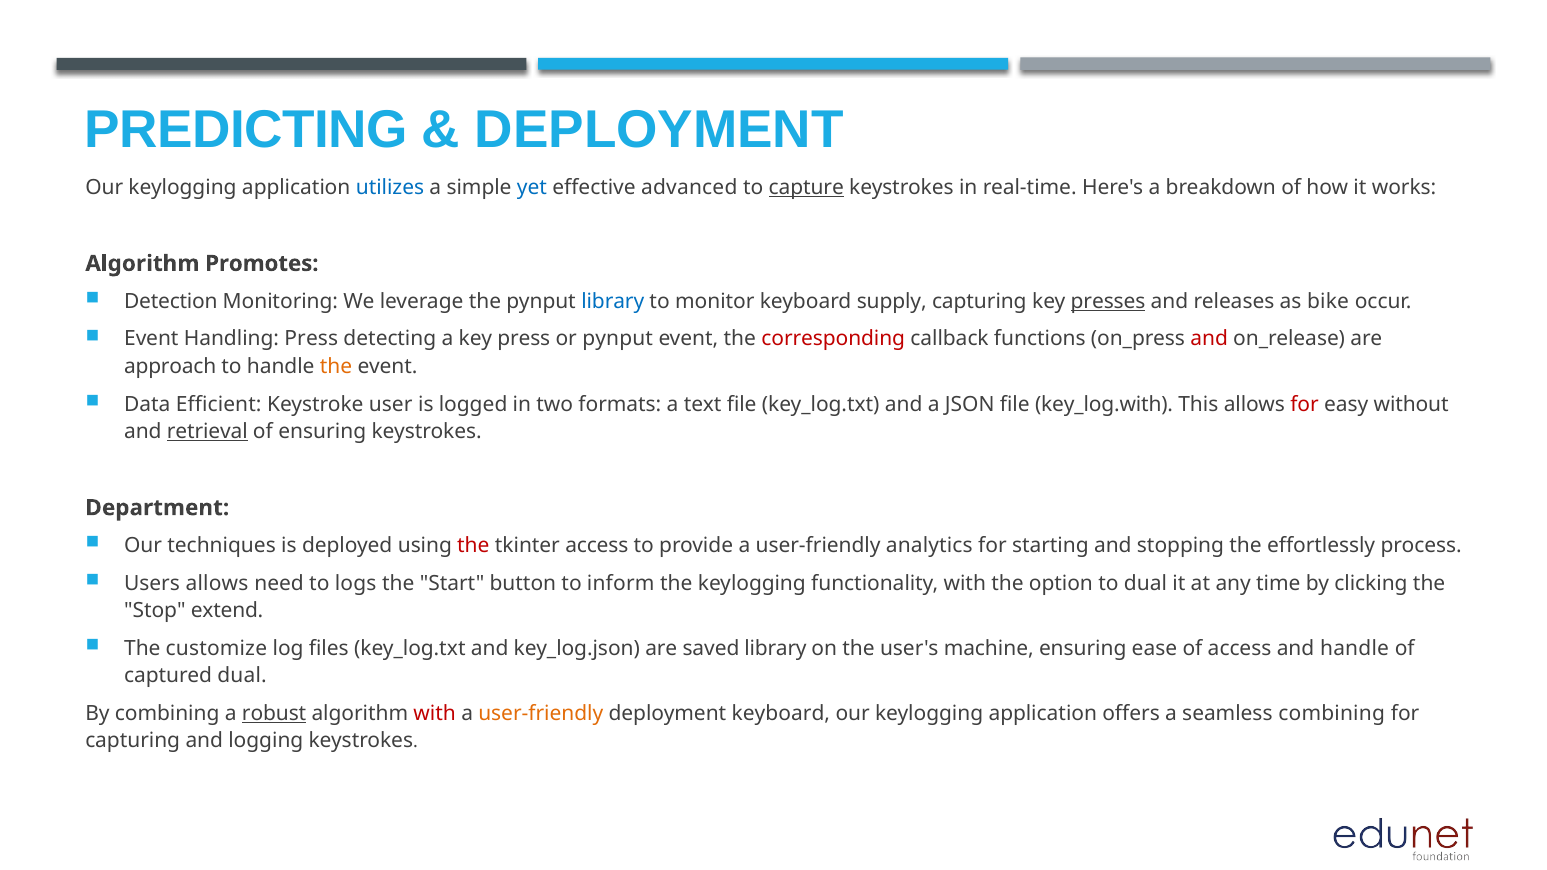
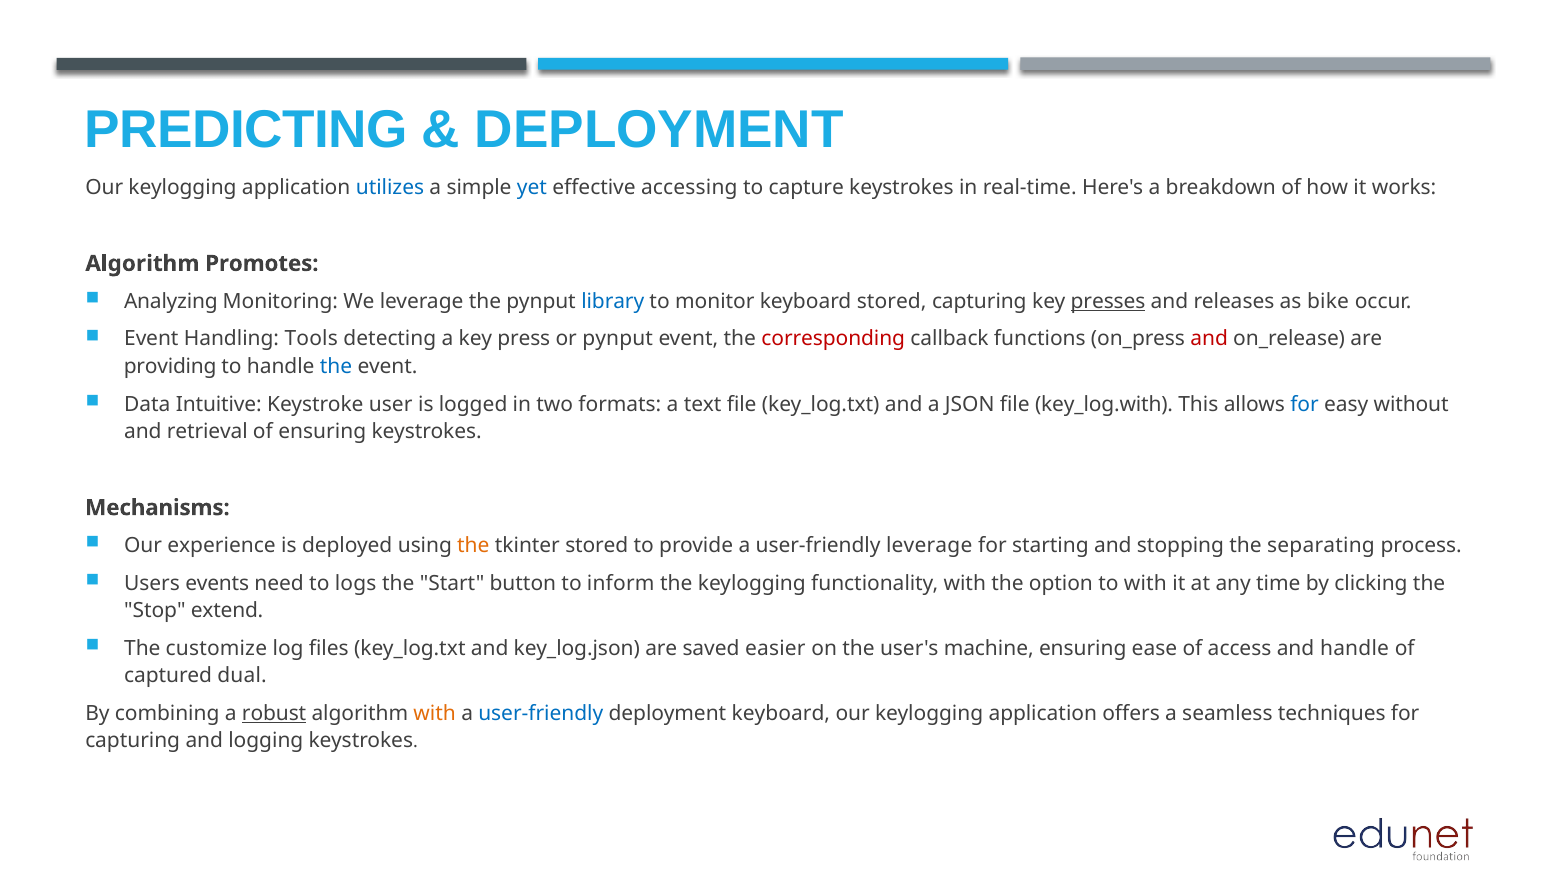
advanced: advanced -> accessing
capture underline: present -> none
Detection: Detection -> Analyzing
keyboard supply: supply -> stored
Handling Press: Press -> Tools
approach: approach -> providing
the at (336, 367) colour: orange -> blue
Efficient: Efficient -> Intuitive
for at (1305, 404) colour: red -> blue
retrieval underline: present -> none
Department: Department -> Mechanisms
techniques: techniques -> experience
the at (473, 546) colour: red -> orange
tkinter access: access -> stored
user-friendly analytics: analytics -> leverage
effortlessly: effortlessly -> separating
Users allows: allows -> events
to dual: dual -> with
saved library: library -> easier
with at (435, 714) colour: red -> orange
user-friendly at (541, 714) colour: orange -> blue
seamless combining: combining -> techniques
